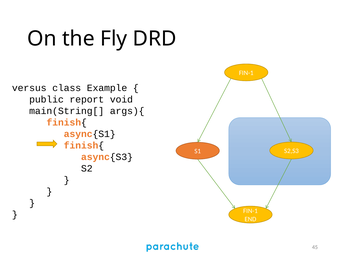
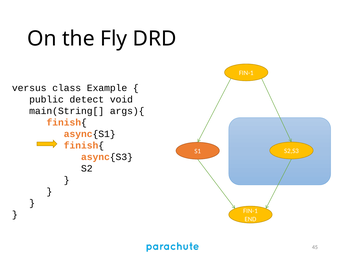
report: report -> detect
